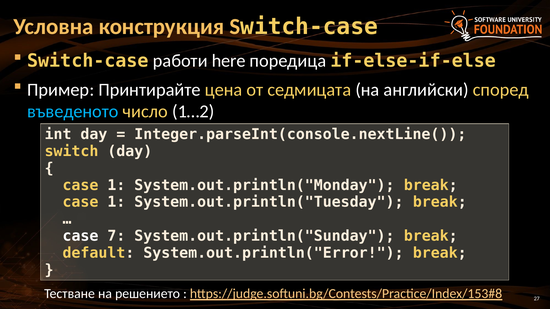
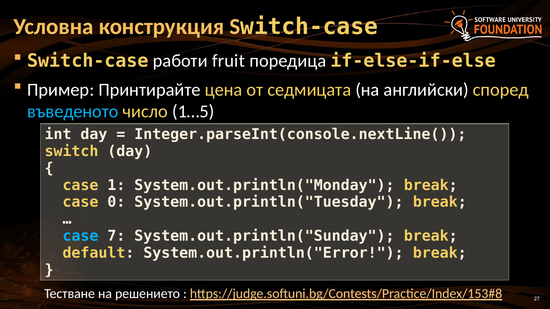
here: here -> fruit
1…2: 1…2 -> 1…5
1 at (116, 202): 1 -> 0
case at (80, 236) colour: white -> light blue
